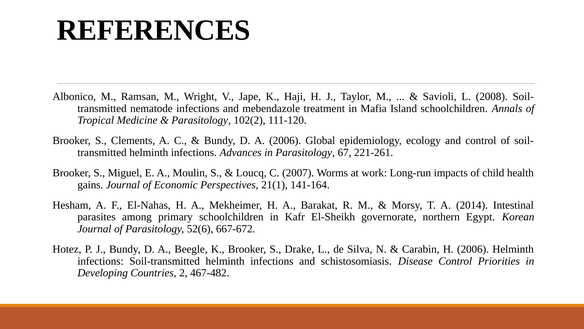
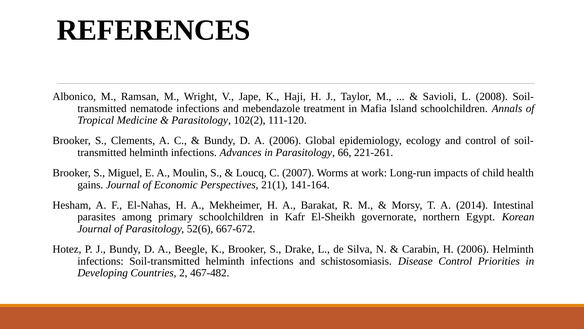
67: 67 -> 66
